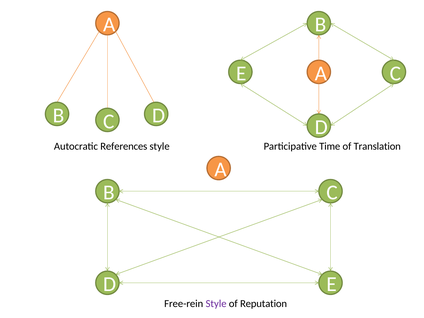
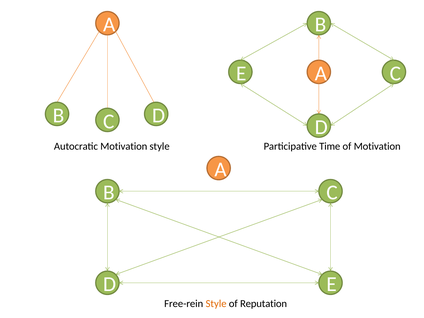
Autocratic References: References -> Motivation
of Translation: Translation -> Motivation
Style at (216, 304) colour: purple -> orange
